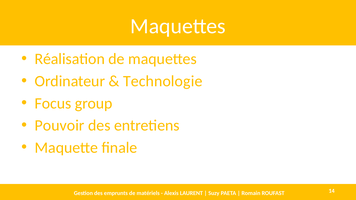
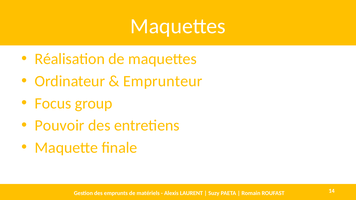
Technologie: Technologie -> Emprunteur
